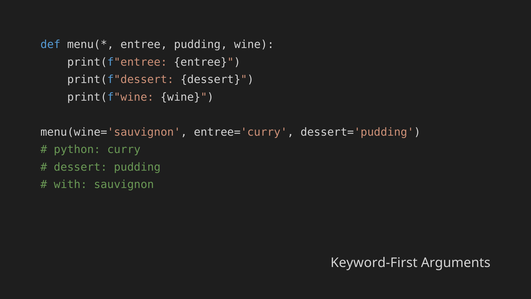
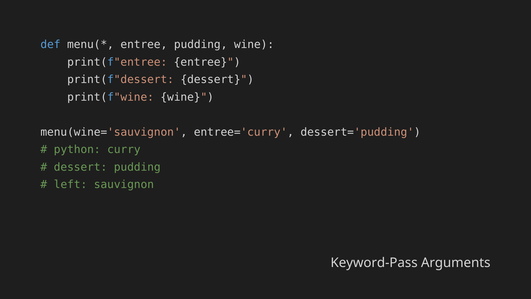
with: with -> left
Keyword-First: Keyword-First -> Keyword-Pass
